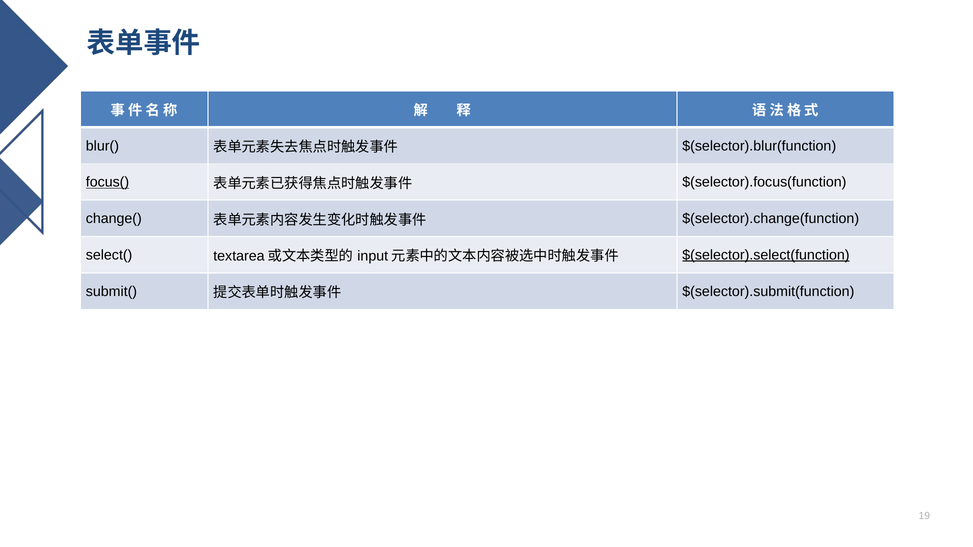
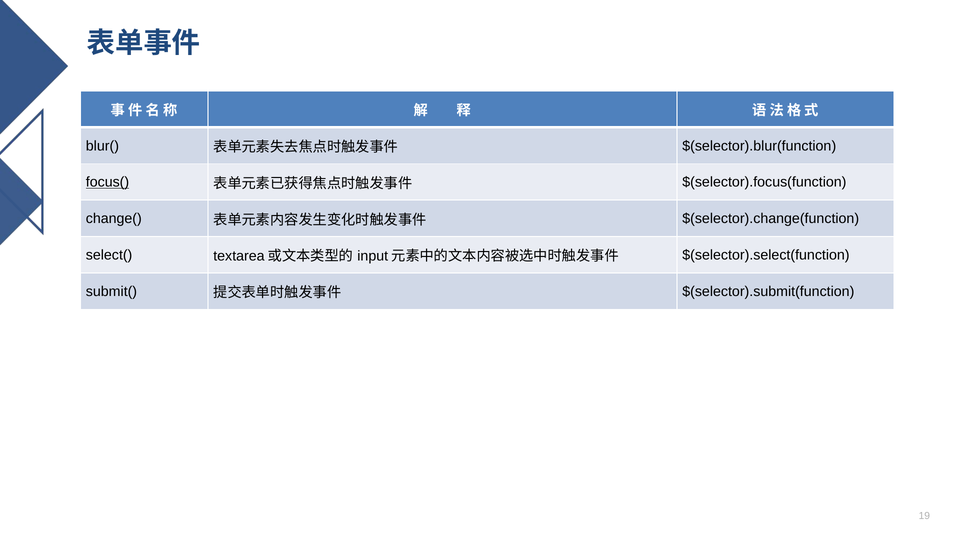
$(selector).select(function underline: present -> none
